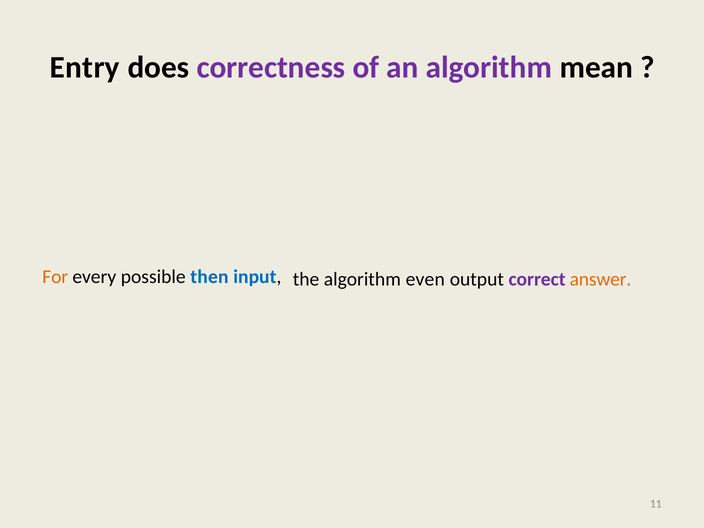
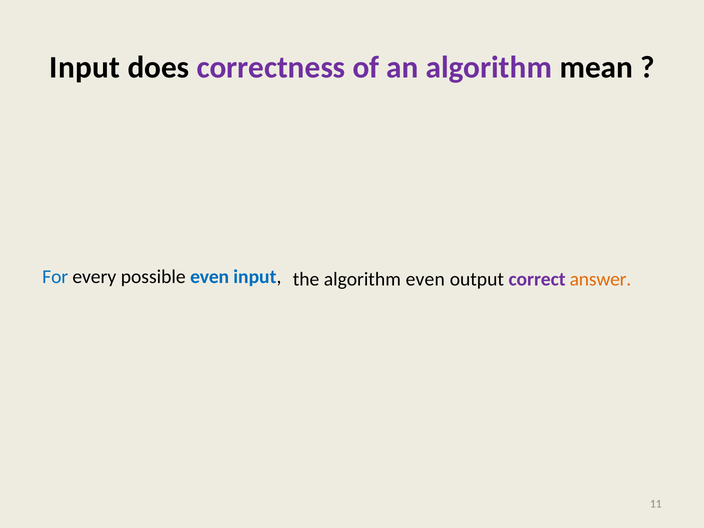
Entry at (85, 67): Entry -> Input
For colour: orange -> blue
possible then: then -> even
